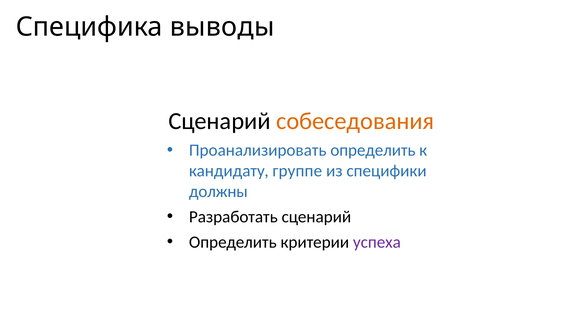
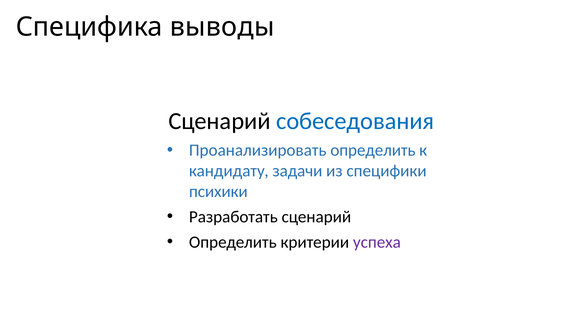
собеседования colour: orange -> blue
группе: группе -> задачи
должны: должны -> психики
